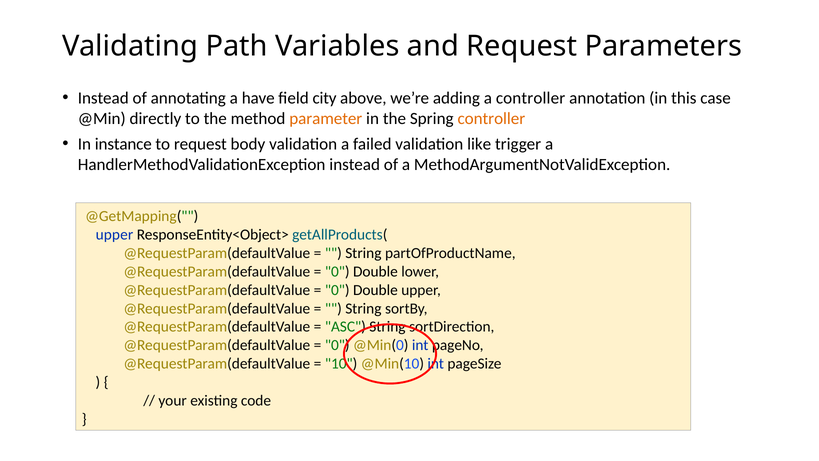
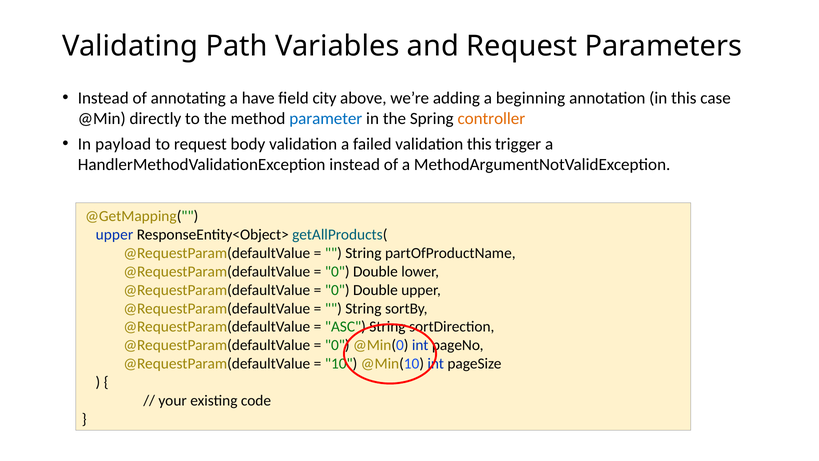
a controller: controller -> beginning
parameter colour: orange -> blue
instance: instance -> payload
validation like: like -> this
